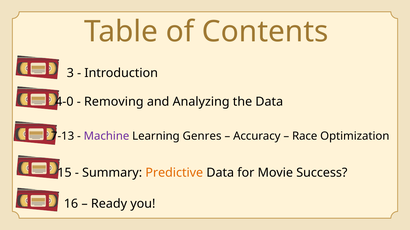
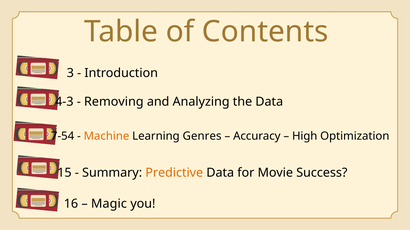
4-0: 4-0 -> 4-3
7-13: 7-13 -> 7-54
Machine colour: purple -> orange
Race: Race -> High
Ready: Ready -> Magic
